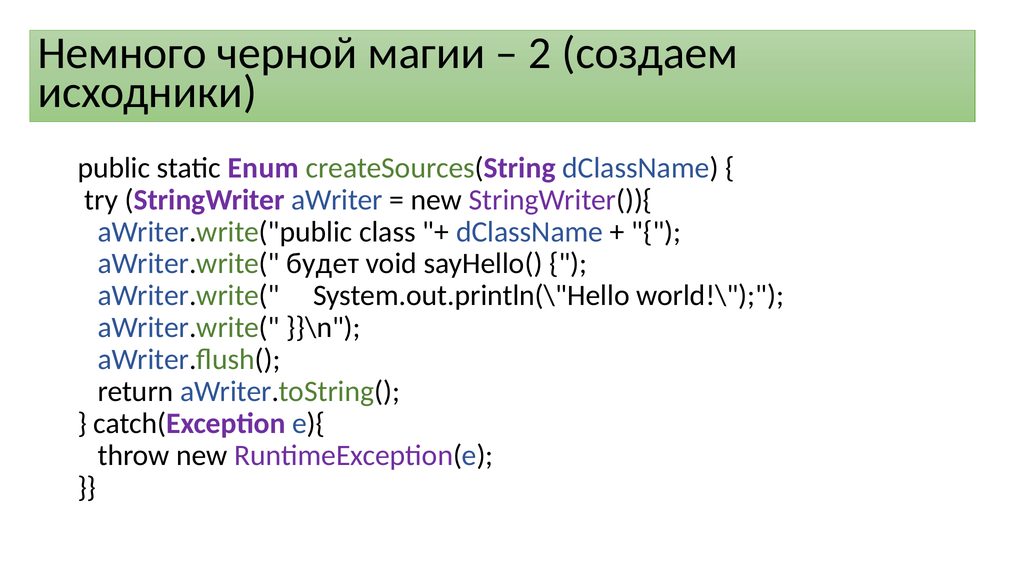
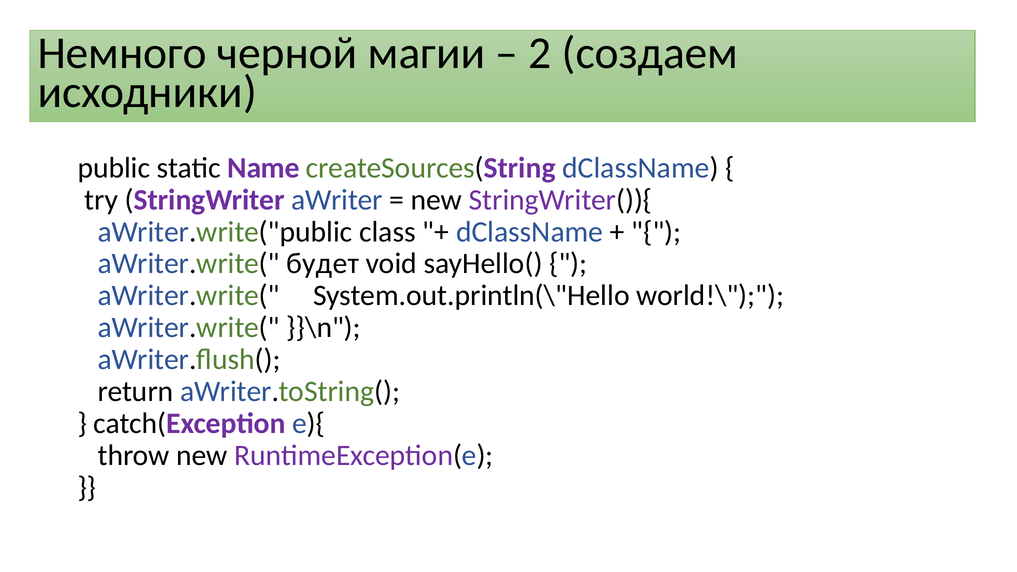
Enum: Enum -> Name
